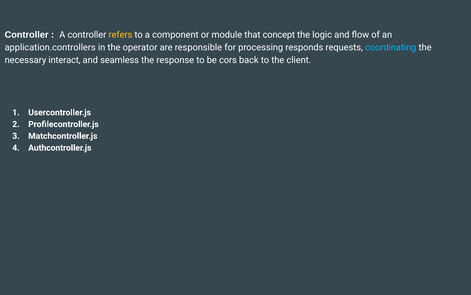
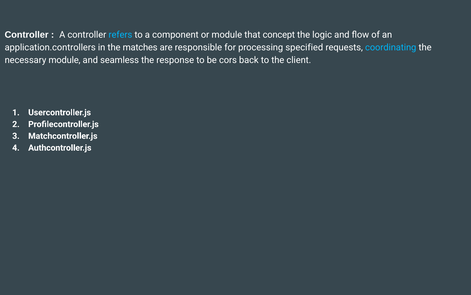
refers colour: yellow -> light blue
operator: operator -> matches
responds: responds -> specified
necessary interact: interact -> module
